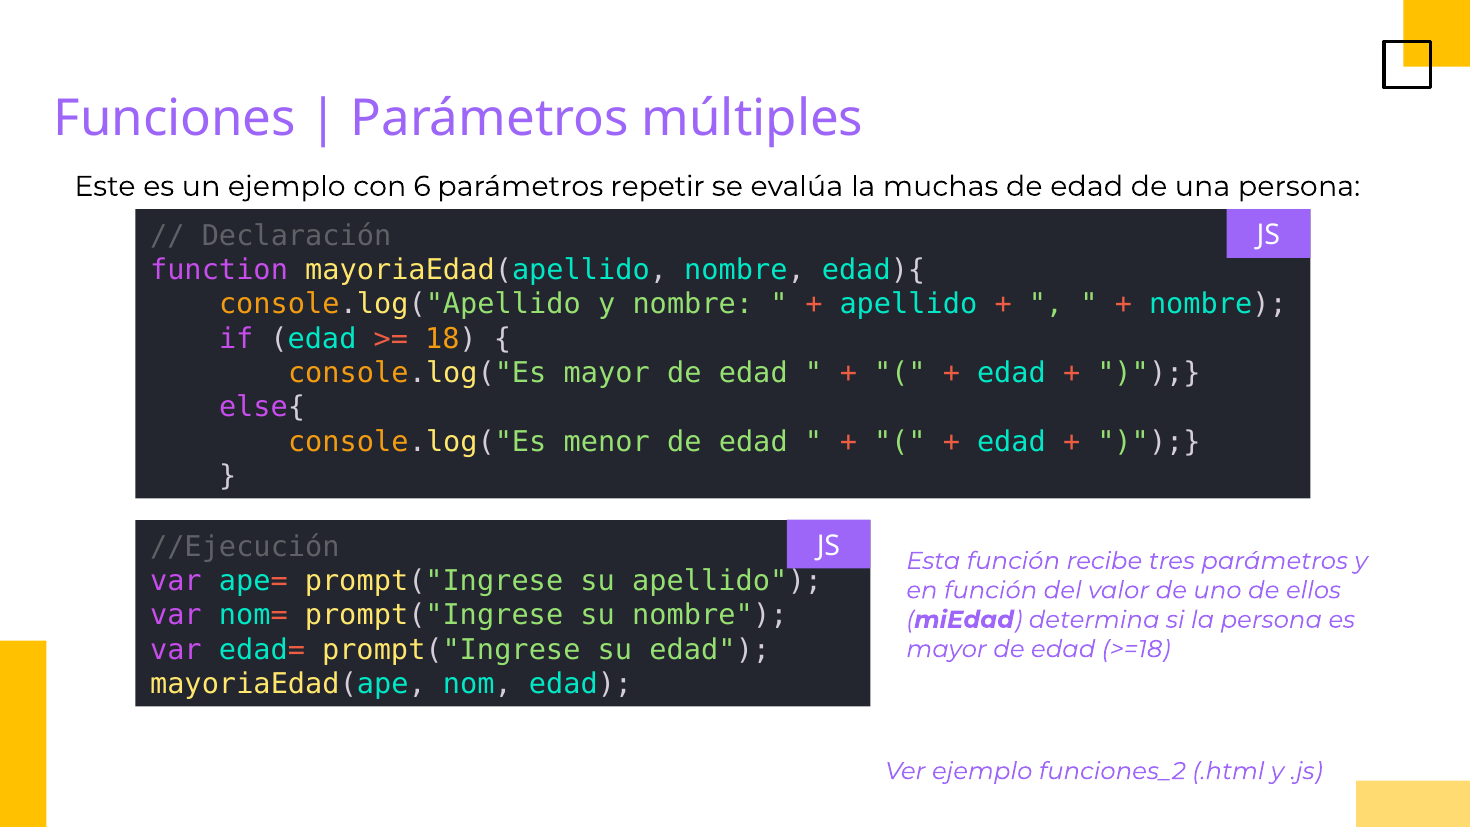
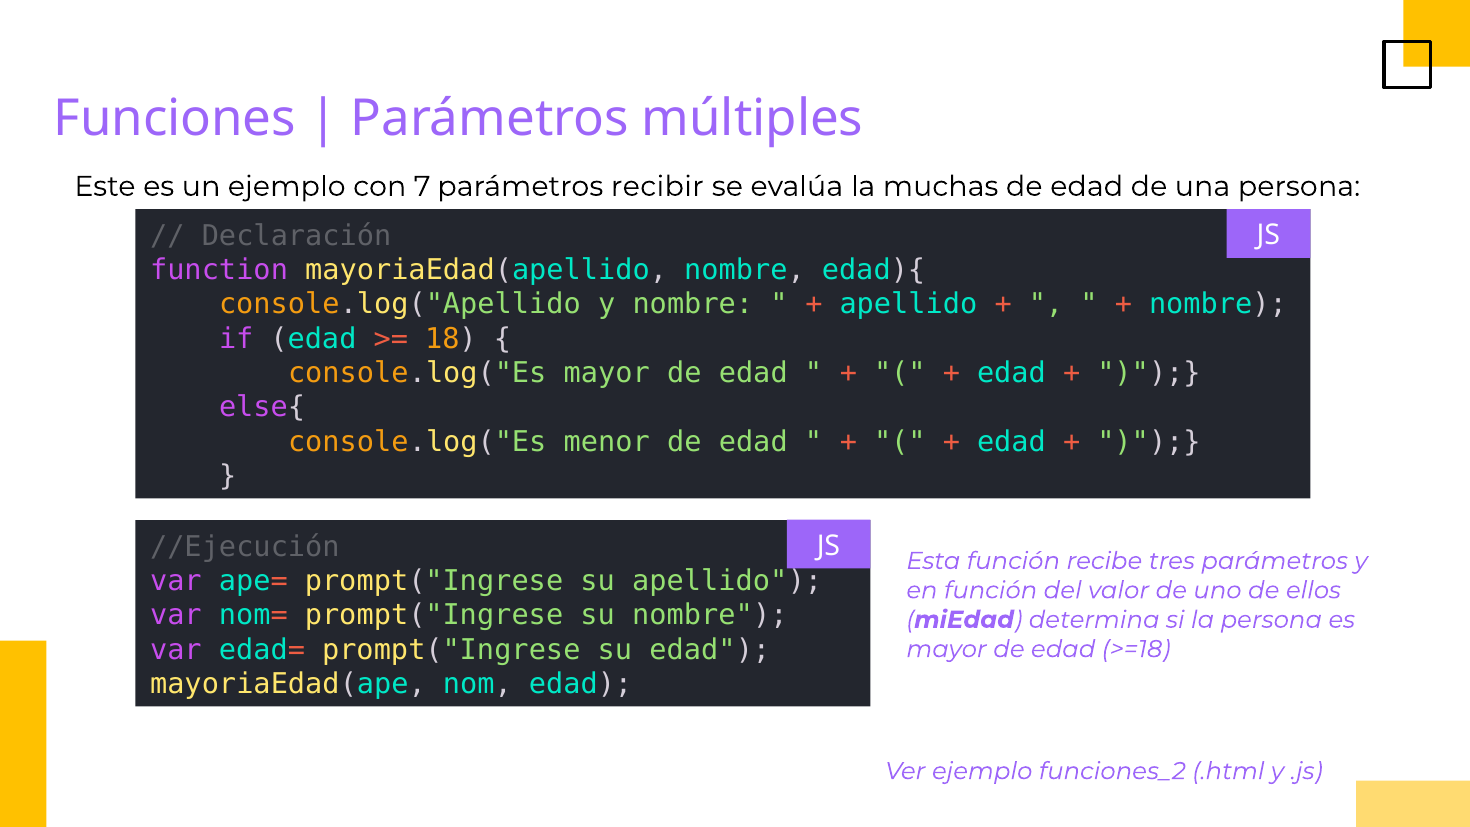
6: 6 -> 7
repetir: repetir -> recibir
